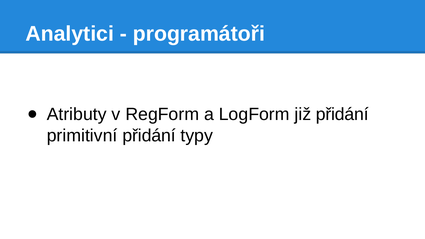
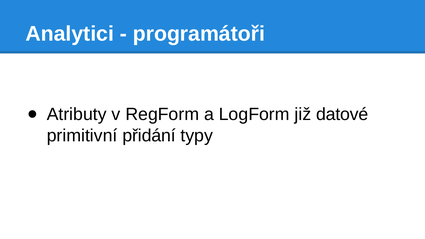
již přidání: přidání -> datové
